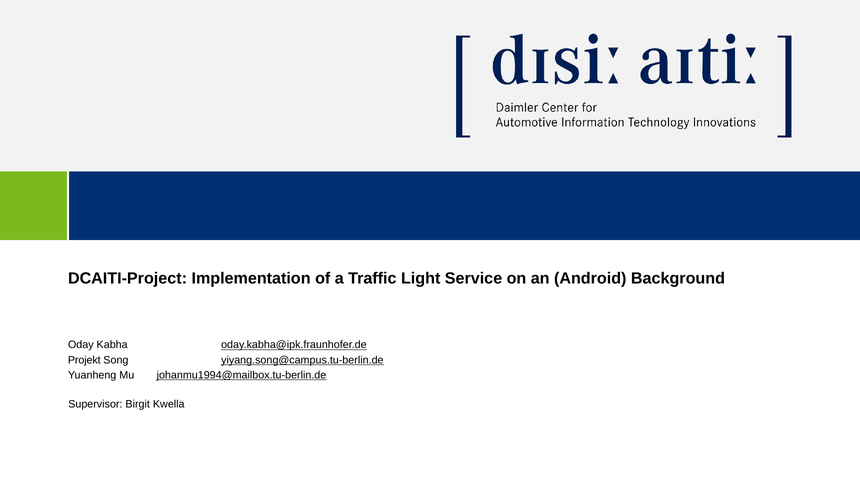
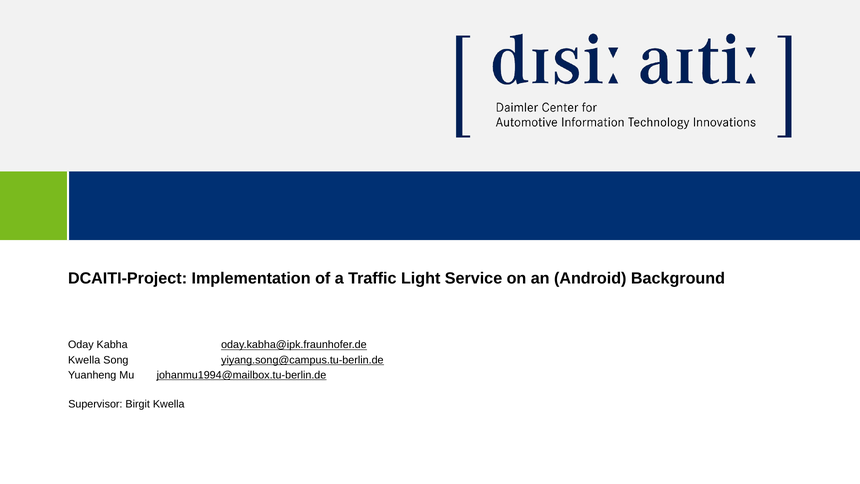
Projekt at (84, 360): Projekt -> Kwella
